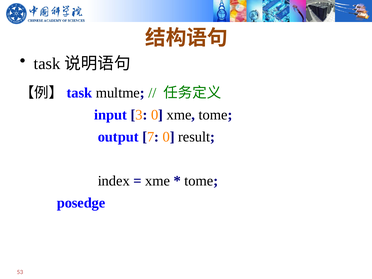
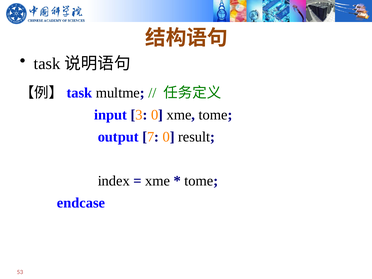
posedge: posedge -> endcase
